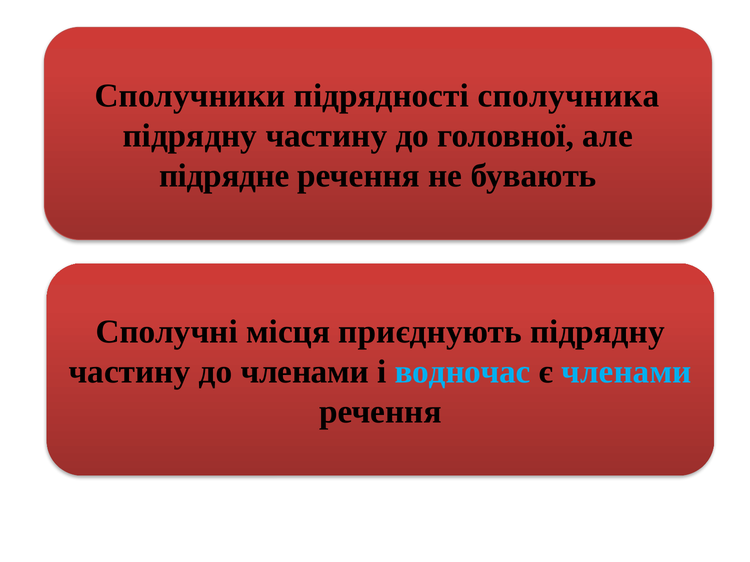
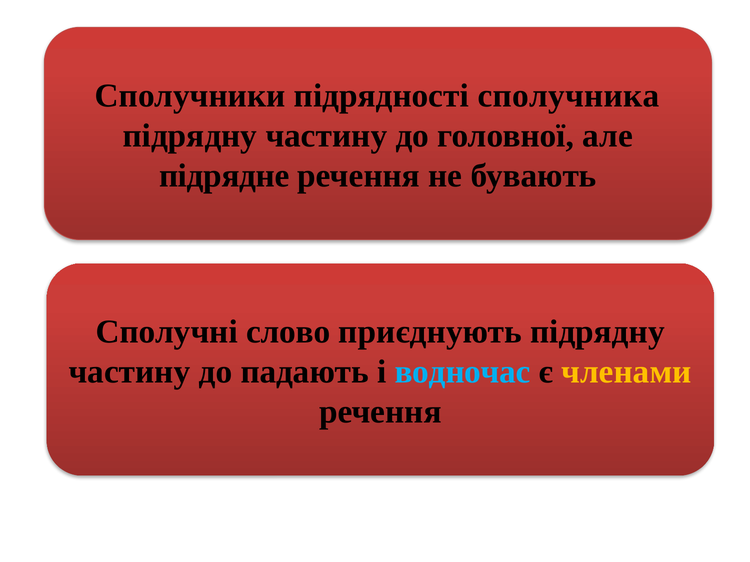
місця: місця -> слово
до членами: членами -> падають
членами at (627, 372) colour: light blue -> yellow
